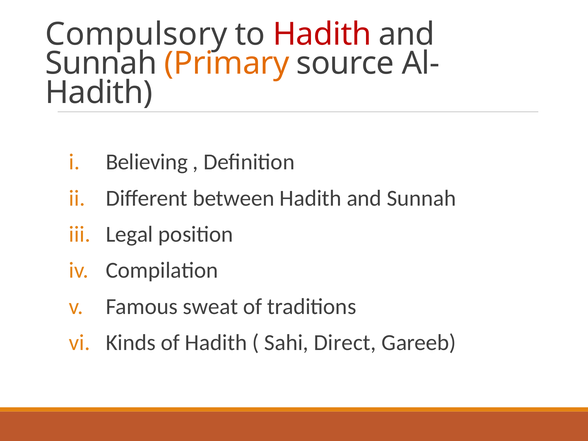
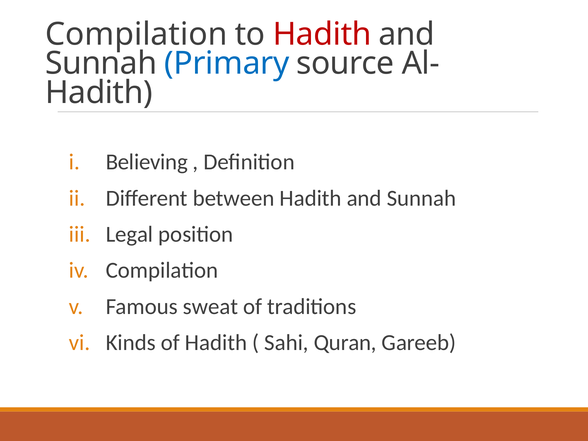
Compulsory at (136, 34): Compulsory -> Compilation
Primary colour: orange -> blue
Direct: Direct -> Quran
